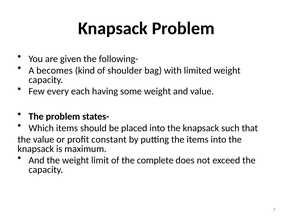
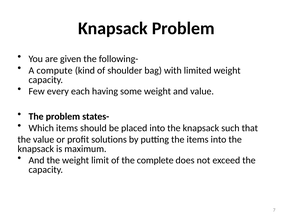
becomes: becomes -> compute
constant: constant -> solutions
